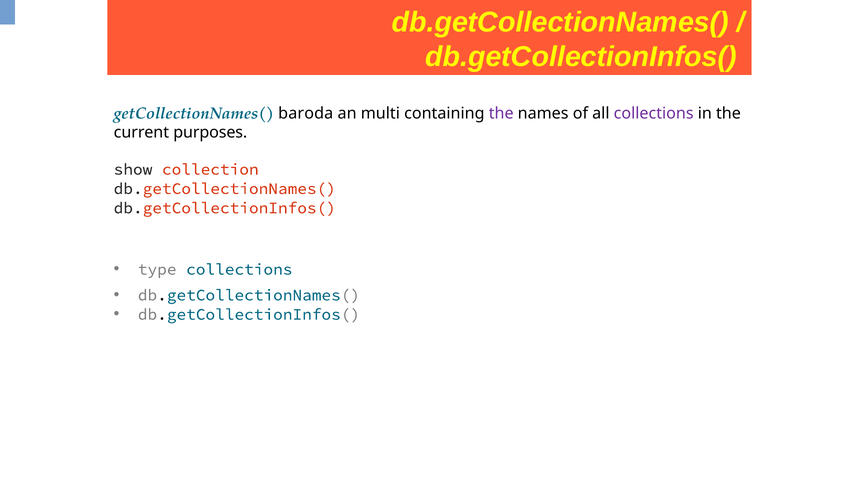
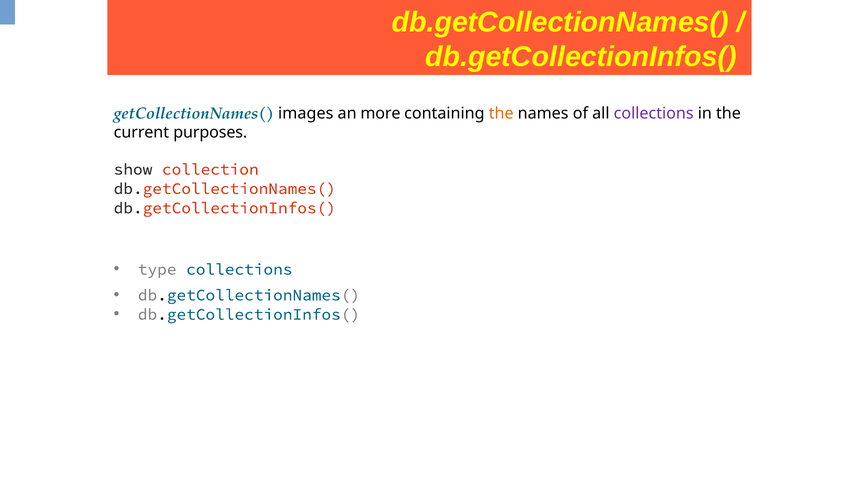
baroda: baroda -> images
multi: multi -> more
the at (501, 113) colour: purple -> orange
